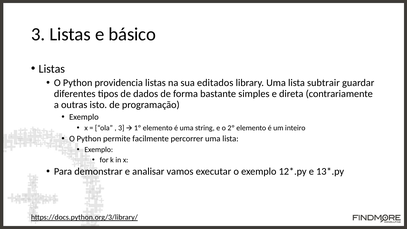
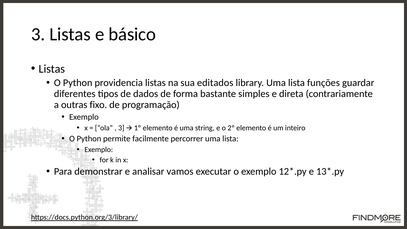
subtrair: subtrair -> funções
isto: isto -> fixo
